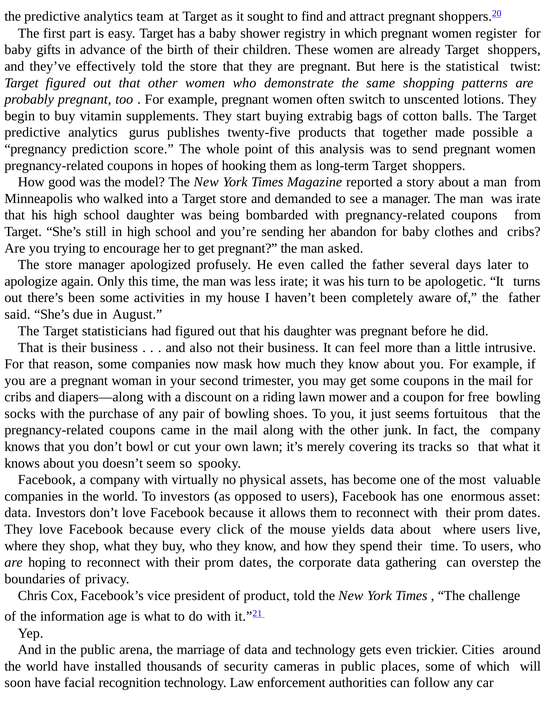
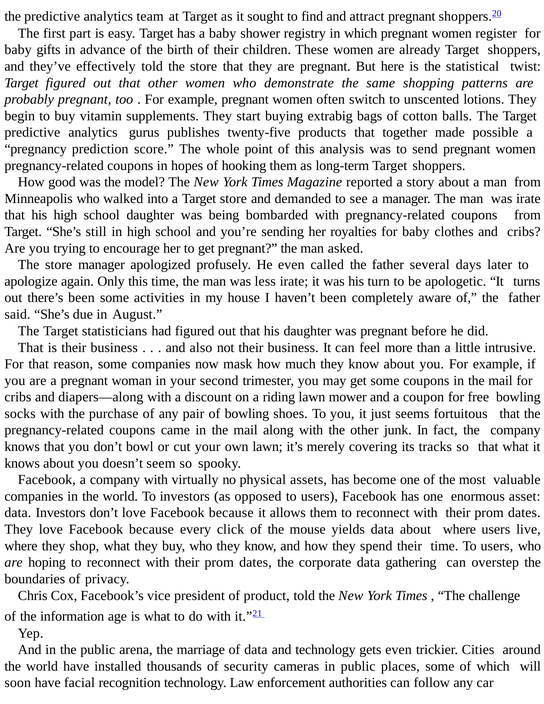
abandon: abandon -> royalties
